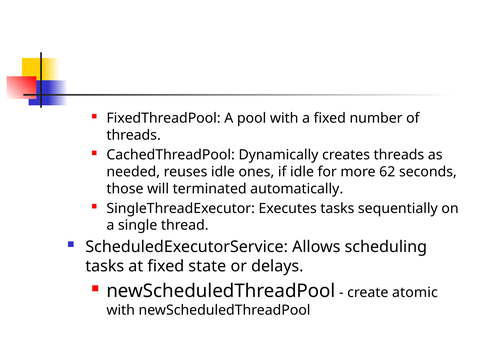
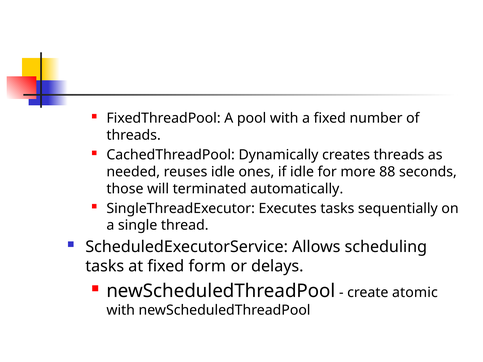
62: 62 -> 88
state: state -> form
